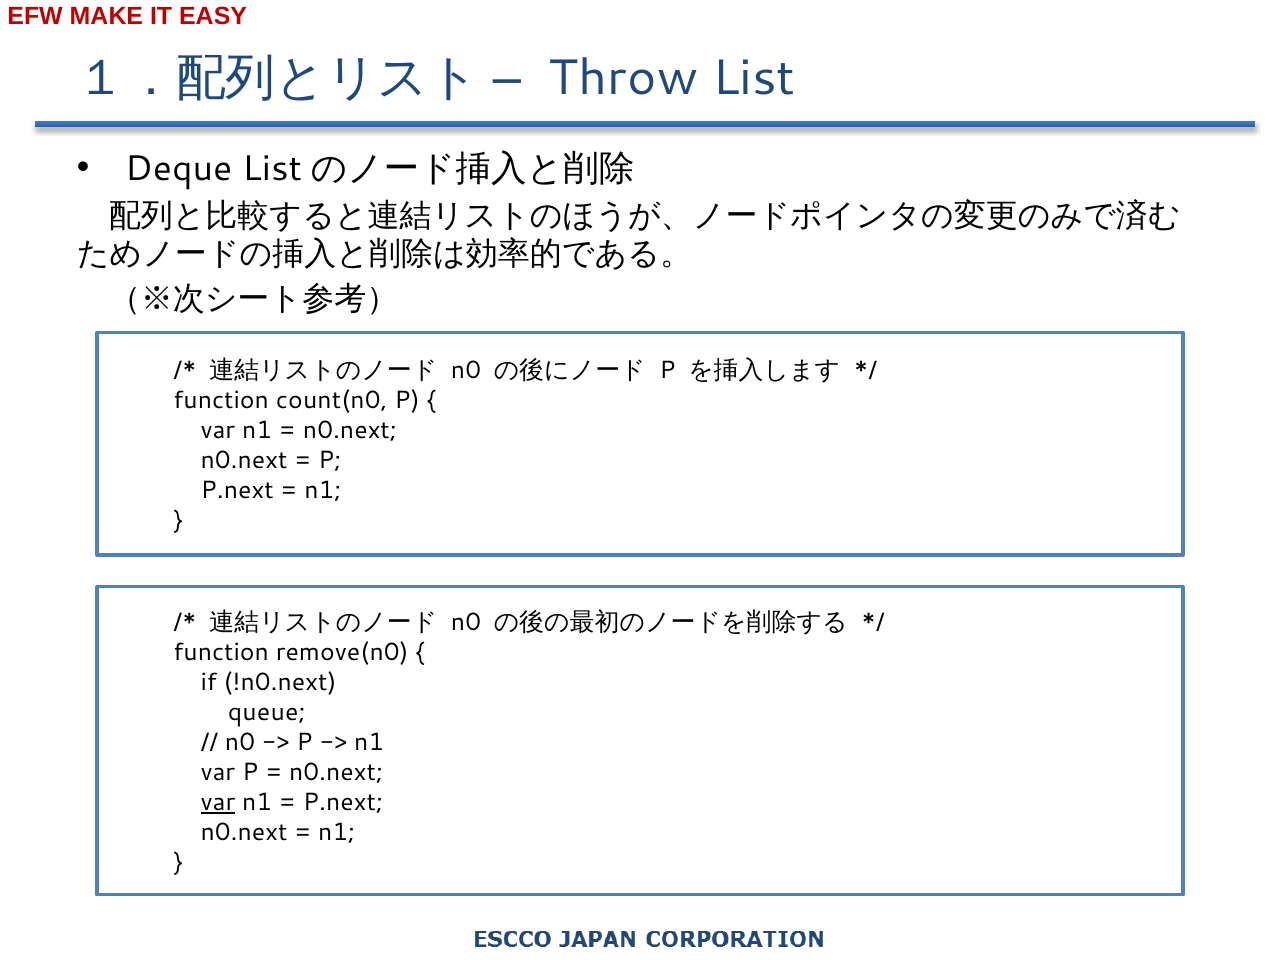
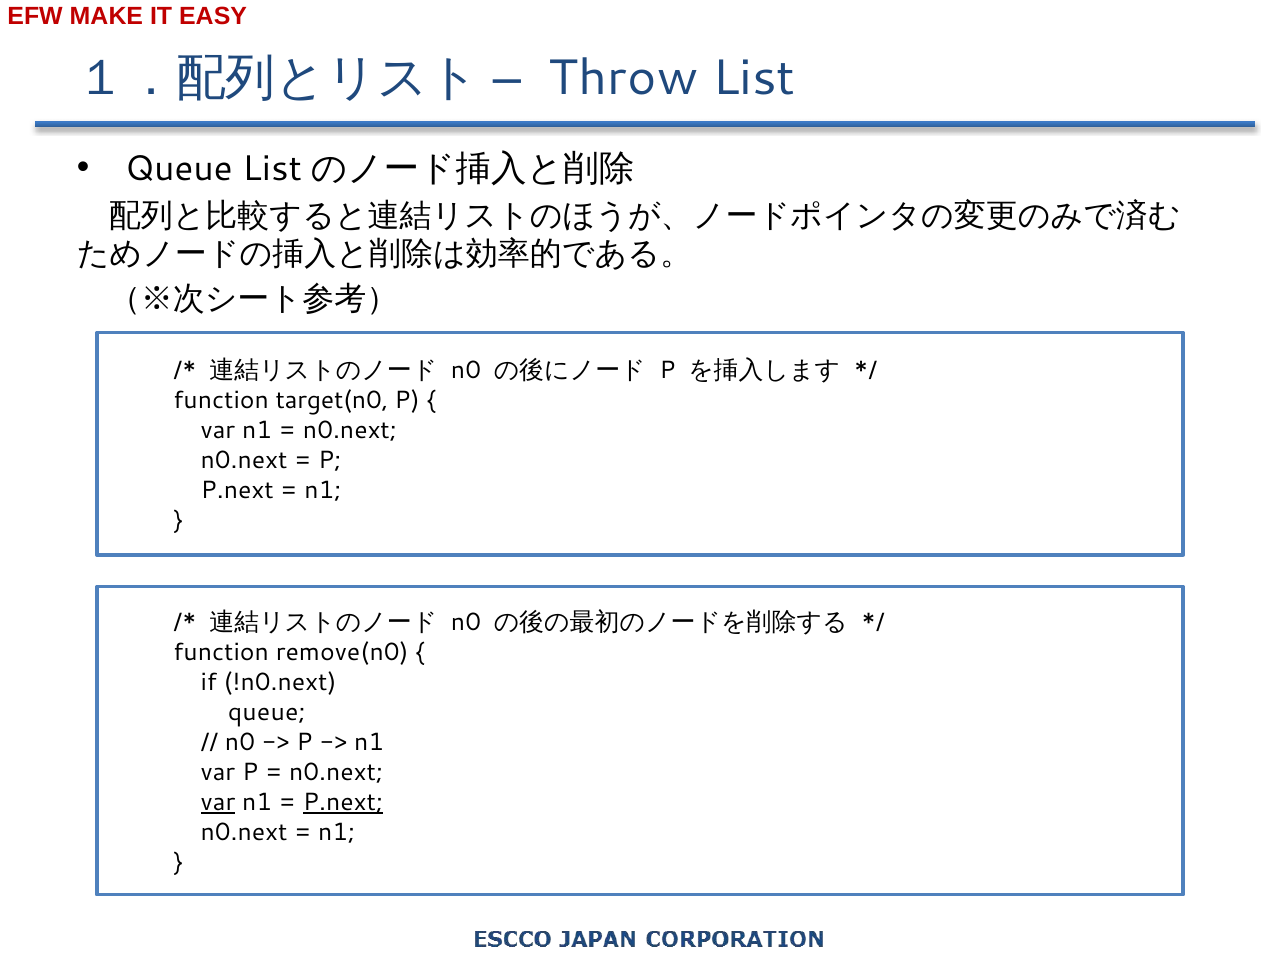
Deque at (179, 169): Deque -> Queue
count(n0: count(n0 -> target(n0
P.next at (343, 802) underline: none -> present
